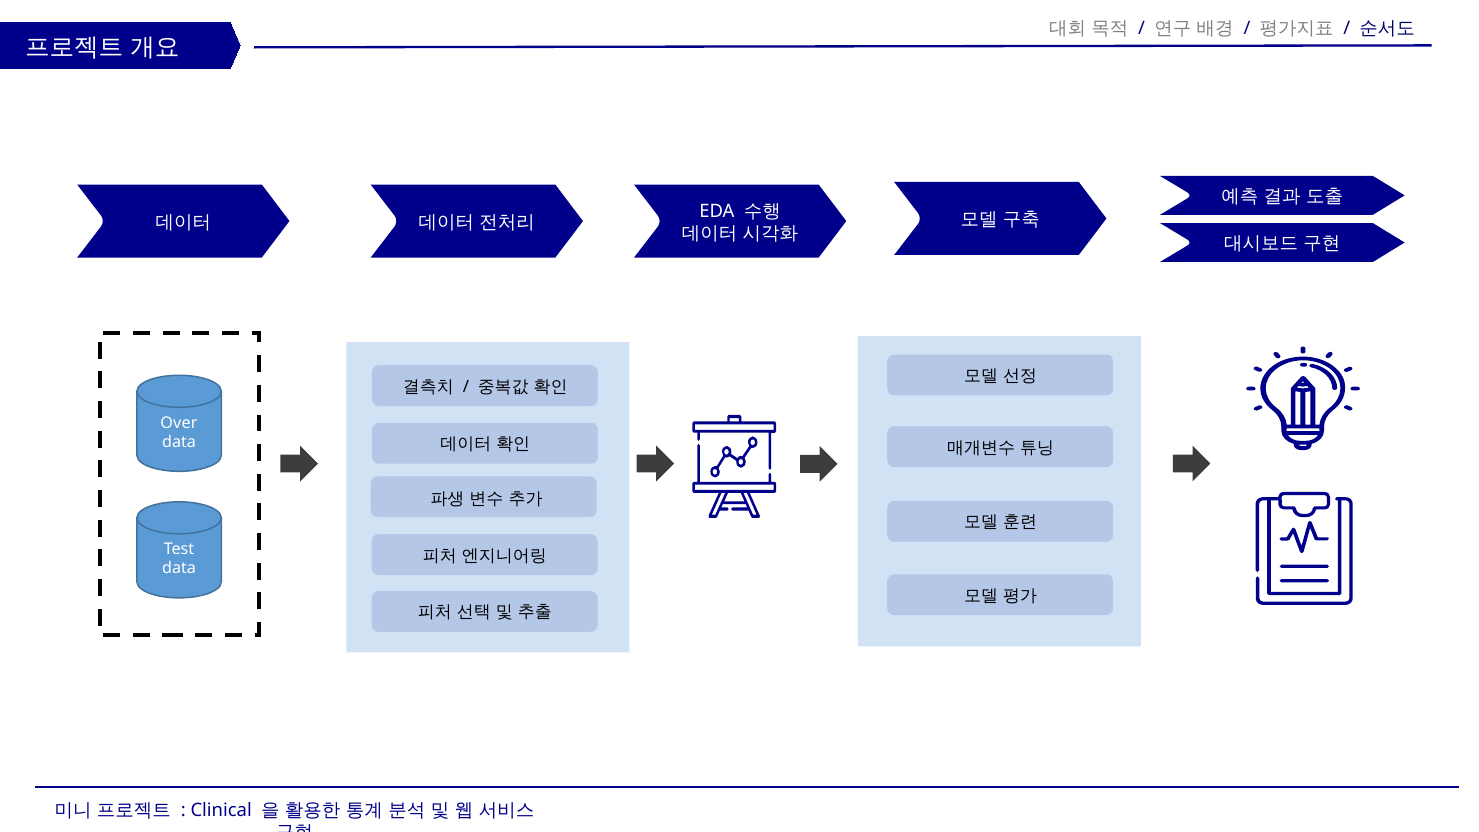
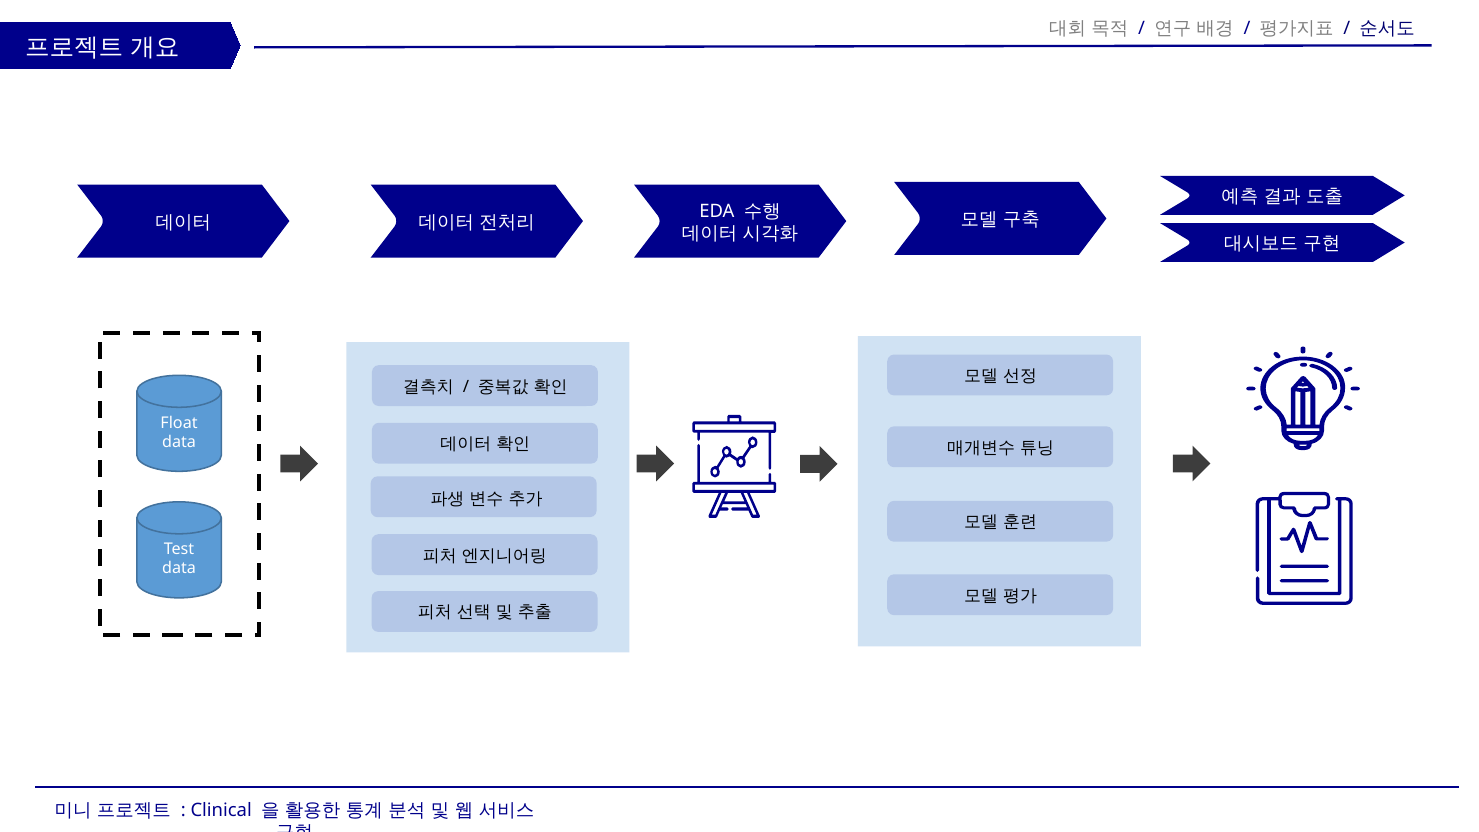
Over: Over -> Float
